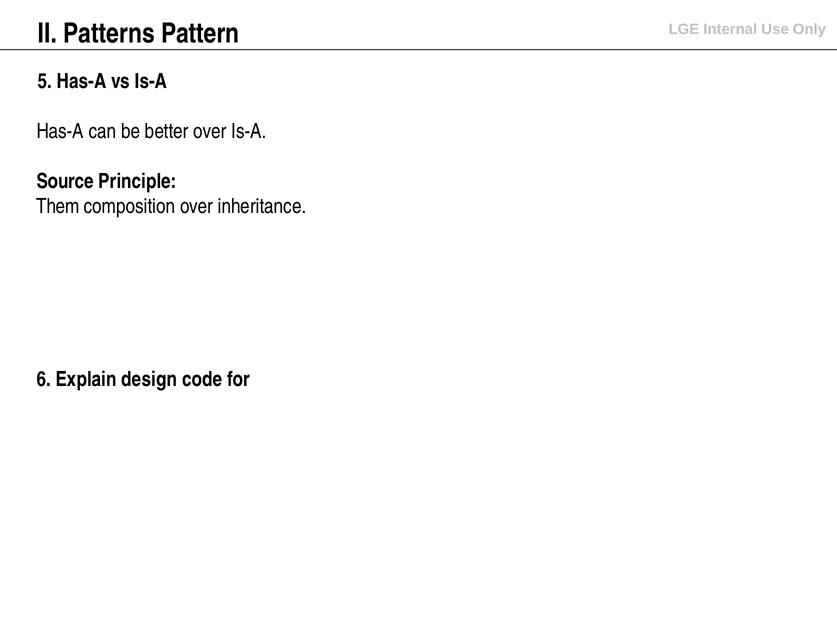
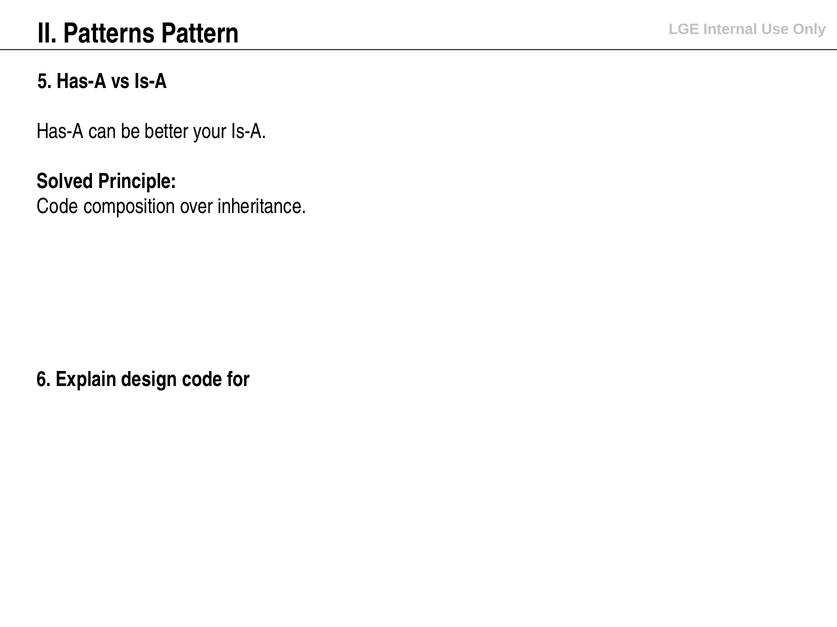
better over: over -> your
Source: Source -> Solved
Them at (58, 207): Them -> Code
